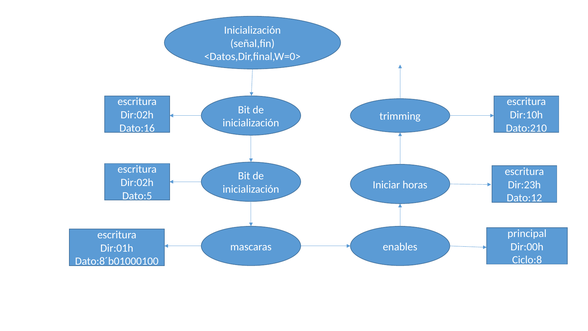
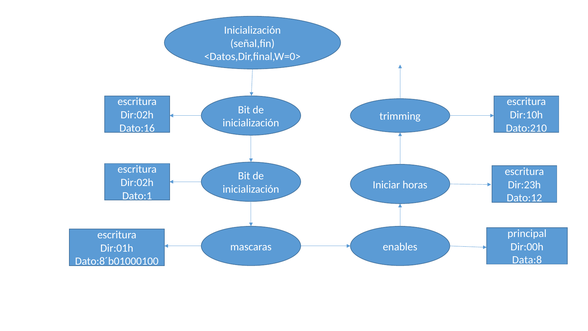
Dato:5: Dato:5 -> Dato:1
Ciclo:8: Ciclo:8 -> Data:8
